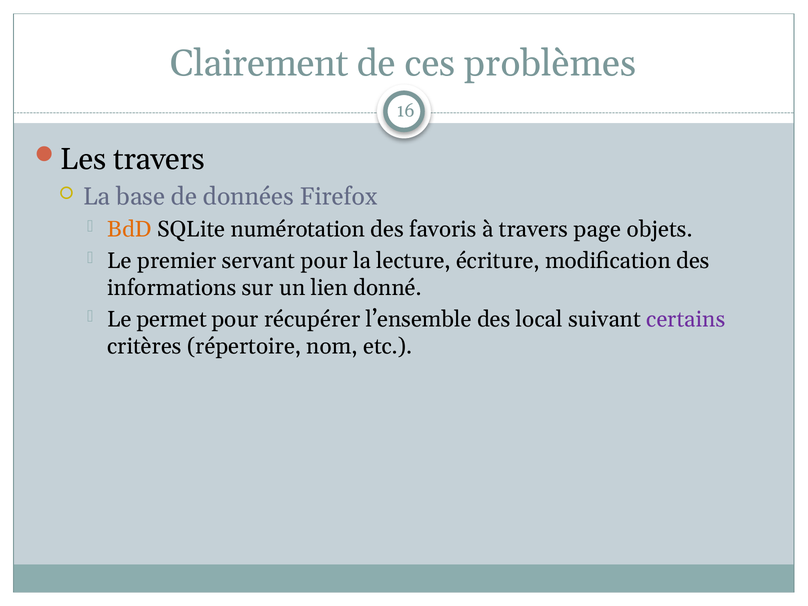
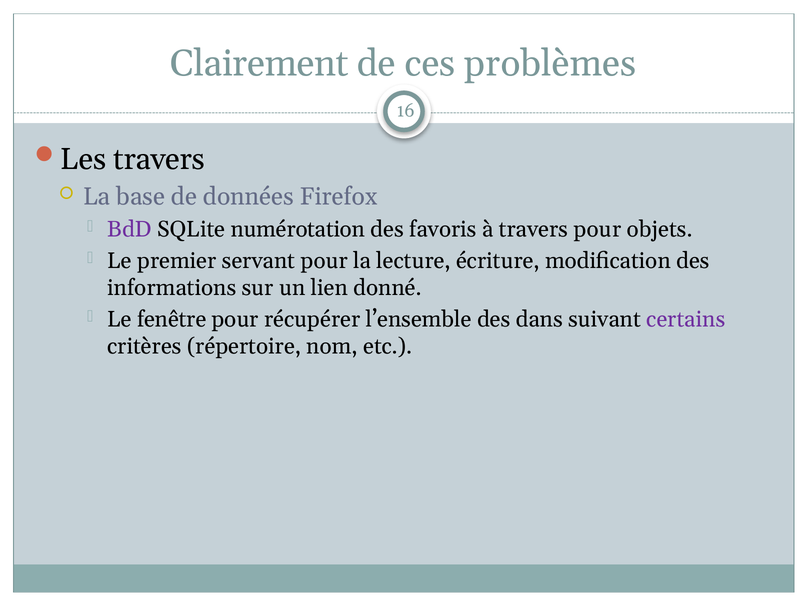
BdD colour: orange -> purple
travers page: page -> pour
permet: permet -> fenêtre
local: local -> dans
